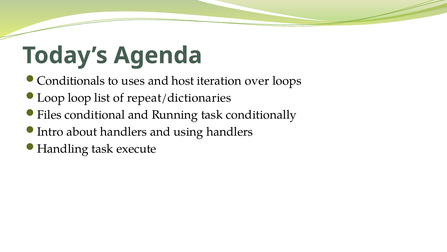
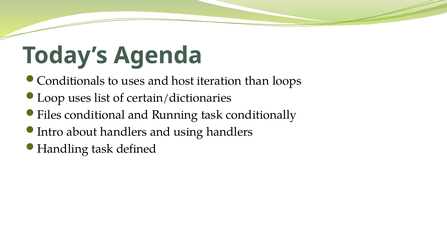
over: over -> than
Loop loop: loop -> uses
repeat/dictionaries: repeat/dictionaries -> certain/dictionaries
execute: execute -> defined
